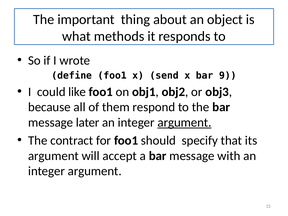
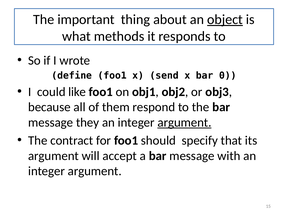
object underline: none -> present
9: 9 -> 0
later: later -> they
